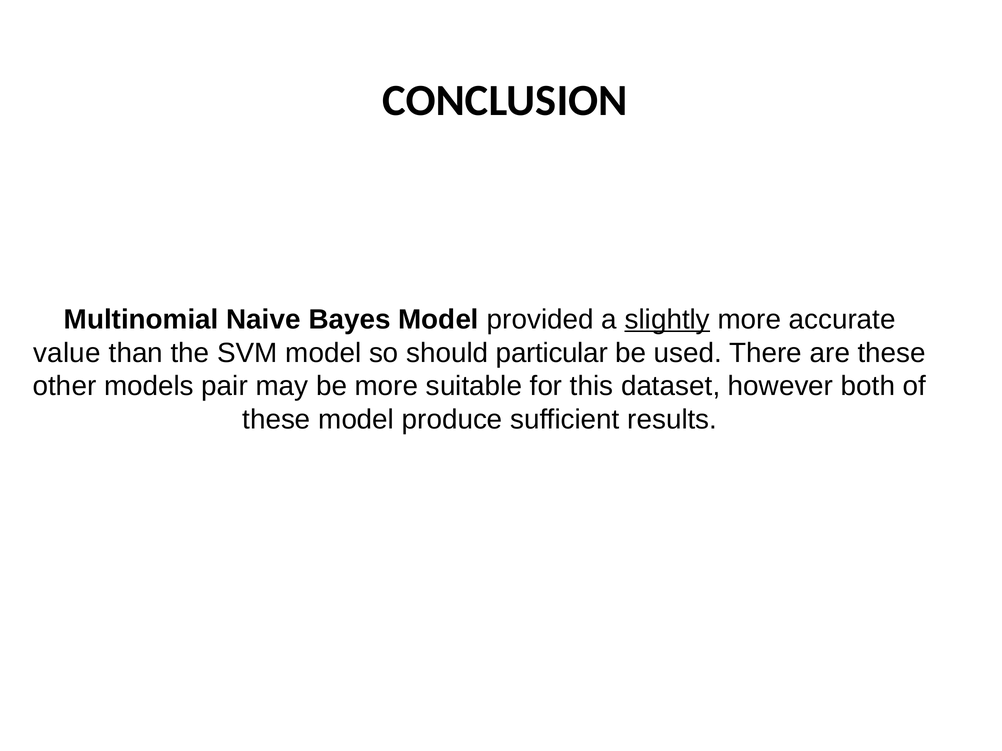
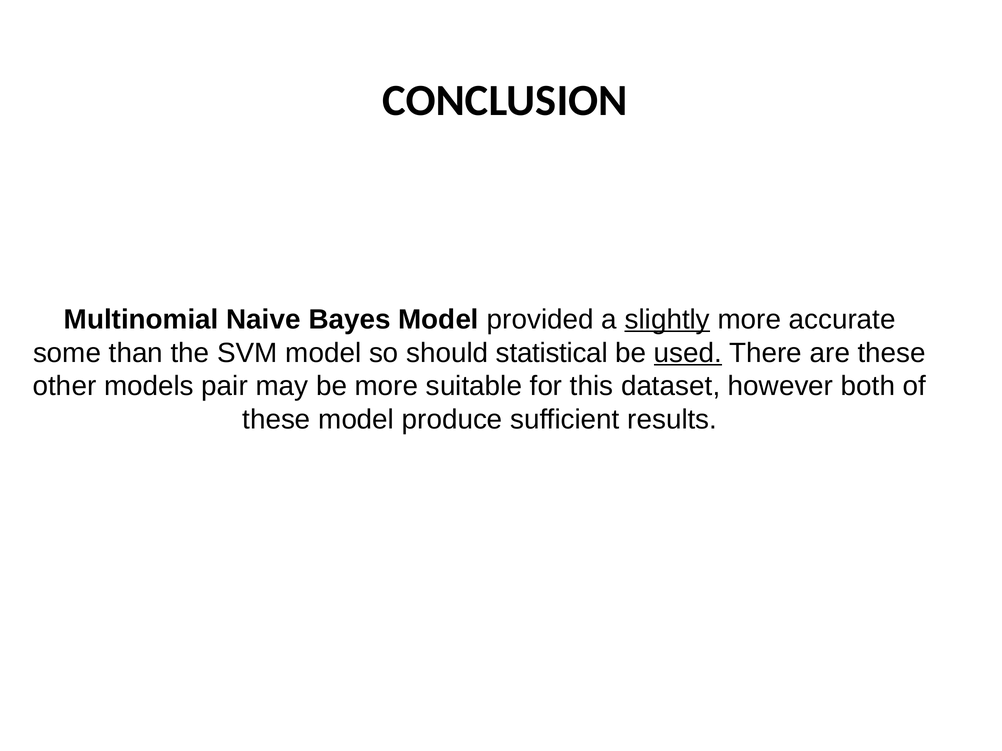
value: value -> some
particular: particular -> statistical
used underline: none -> present
